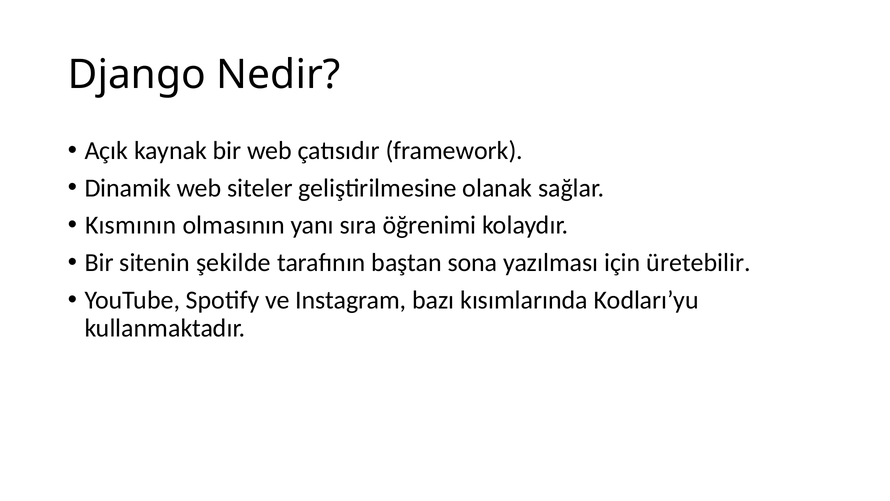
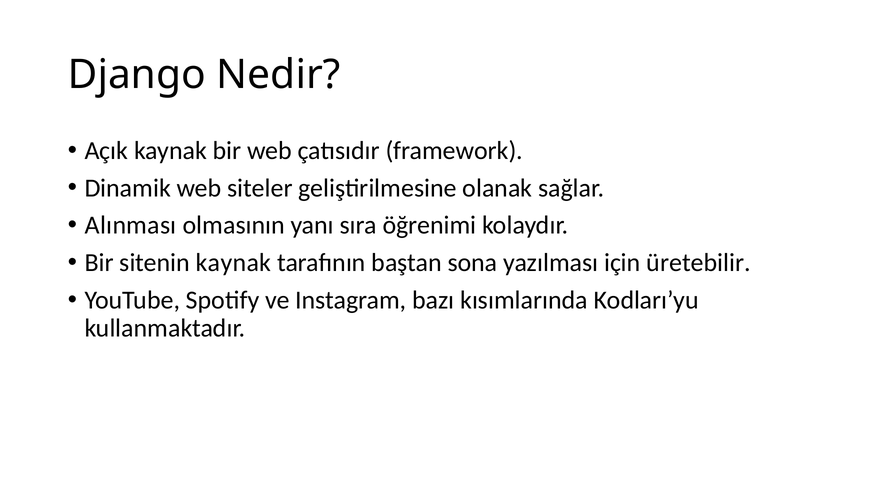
Kısmının: Kısmının -> Alınması
sitenin şekilde: şekilde -> kaynak
